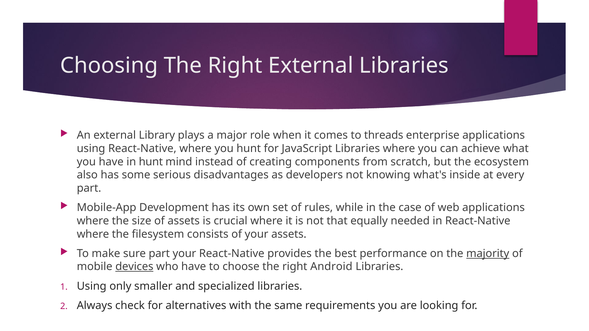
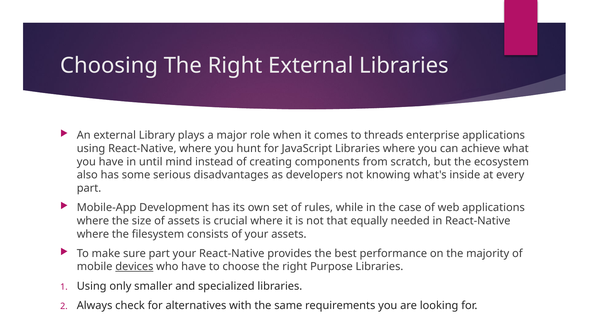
in hunt: hunt -> until
majority underline: present -> none
Android: Android -> Purpose
